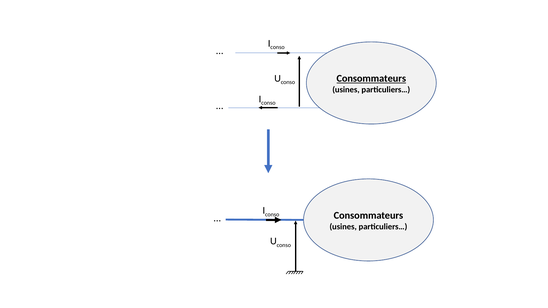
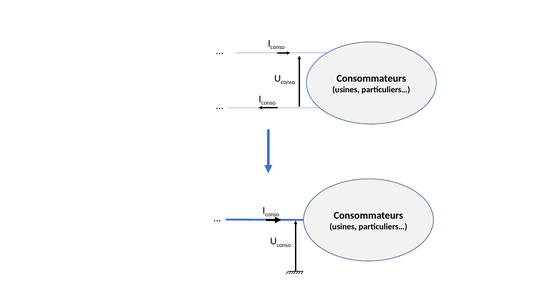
Consommateurs at (371, 79) underline: present -> none
